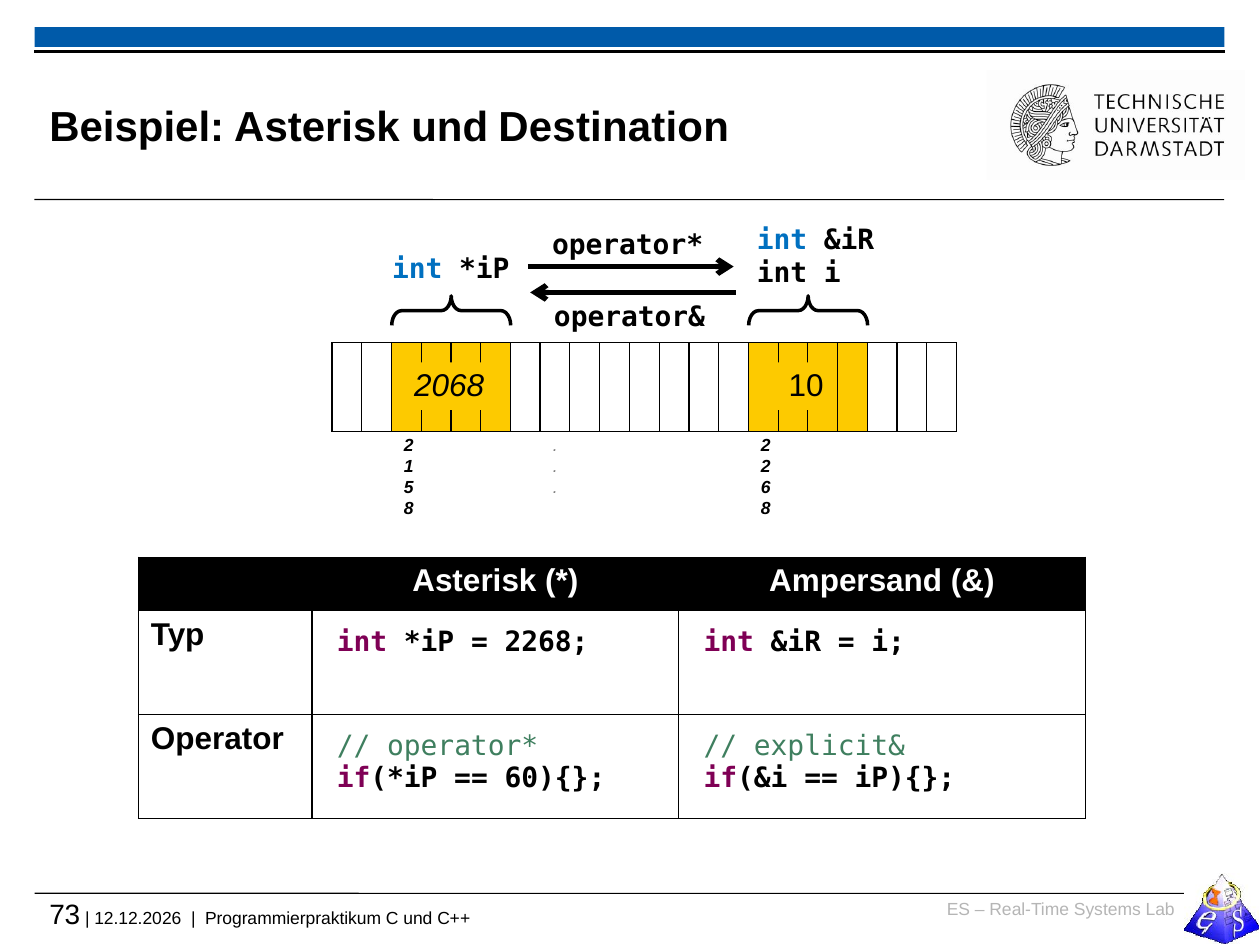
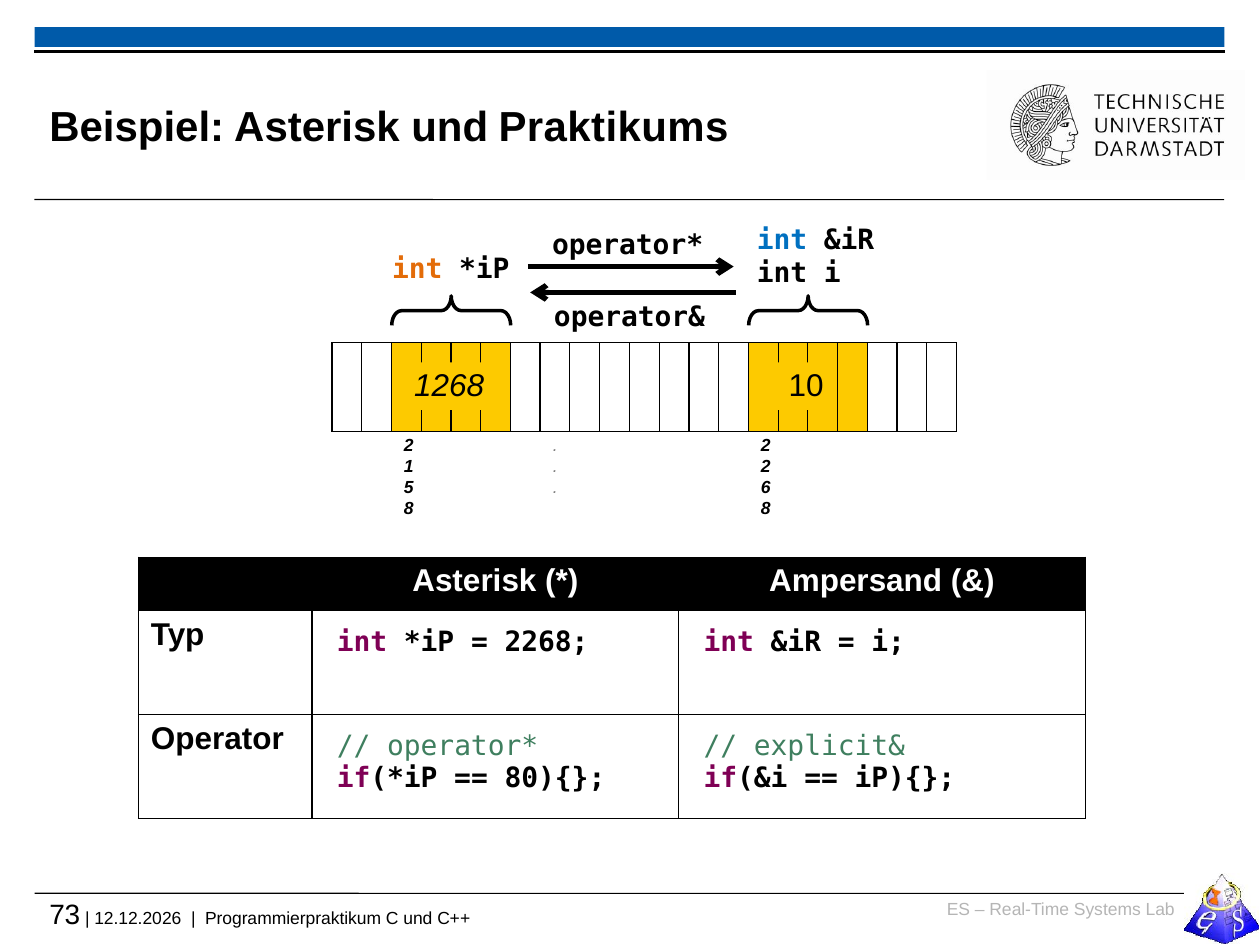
Destination: Destination -> Praktikums
int at (417, 269) colour: blue -> orange
2068: 2068 -> 1268
60){: 60){ -> 80){
